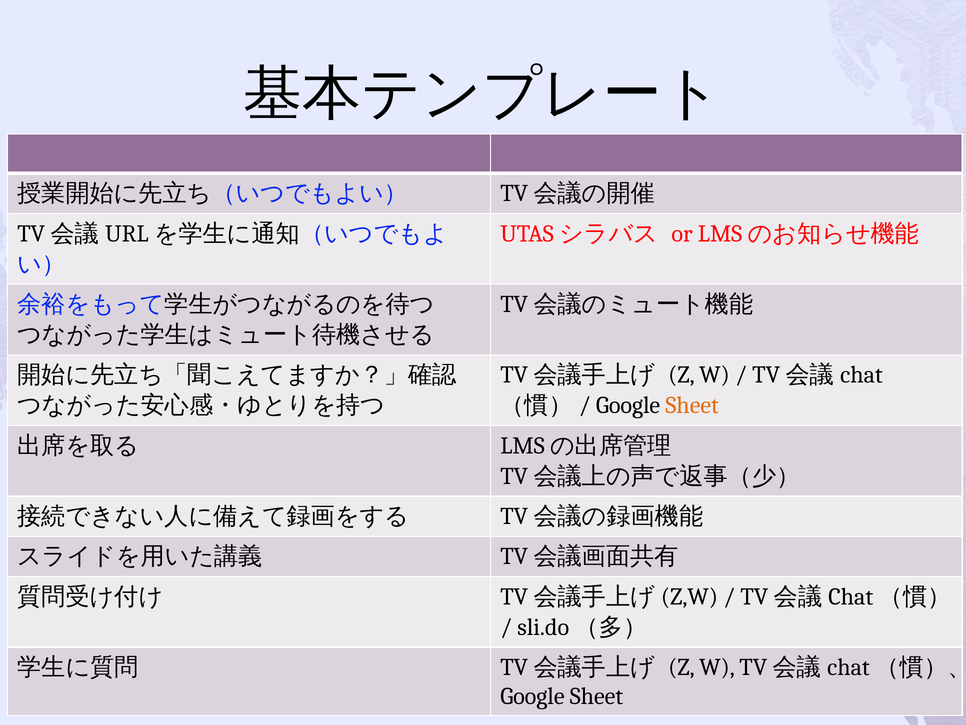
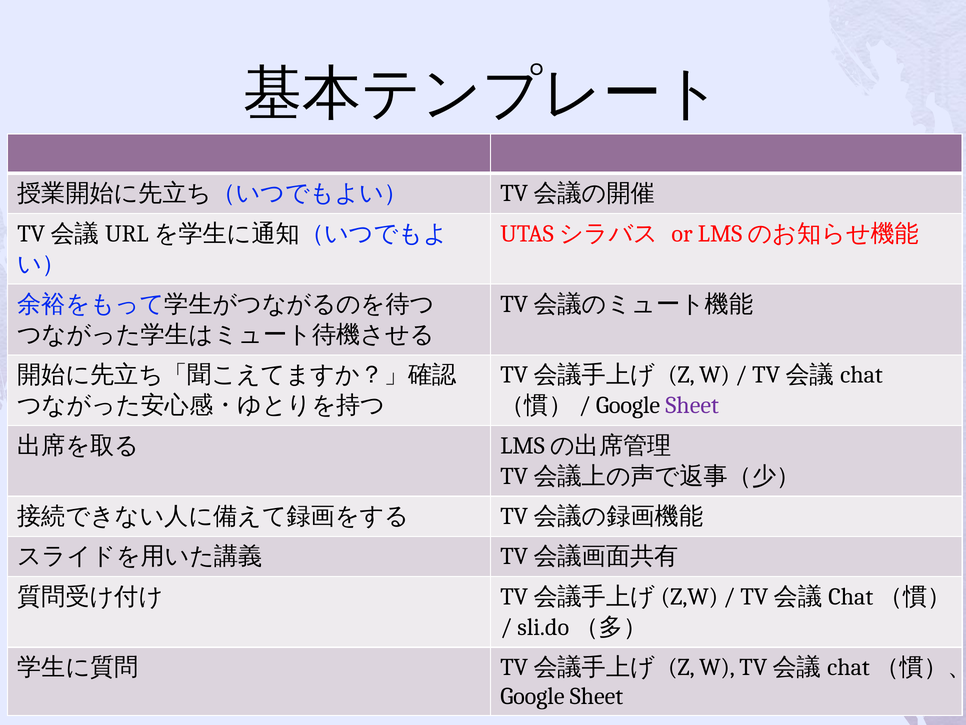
Sheet at (692, 405) colour: orange -> purple
